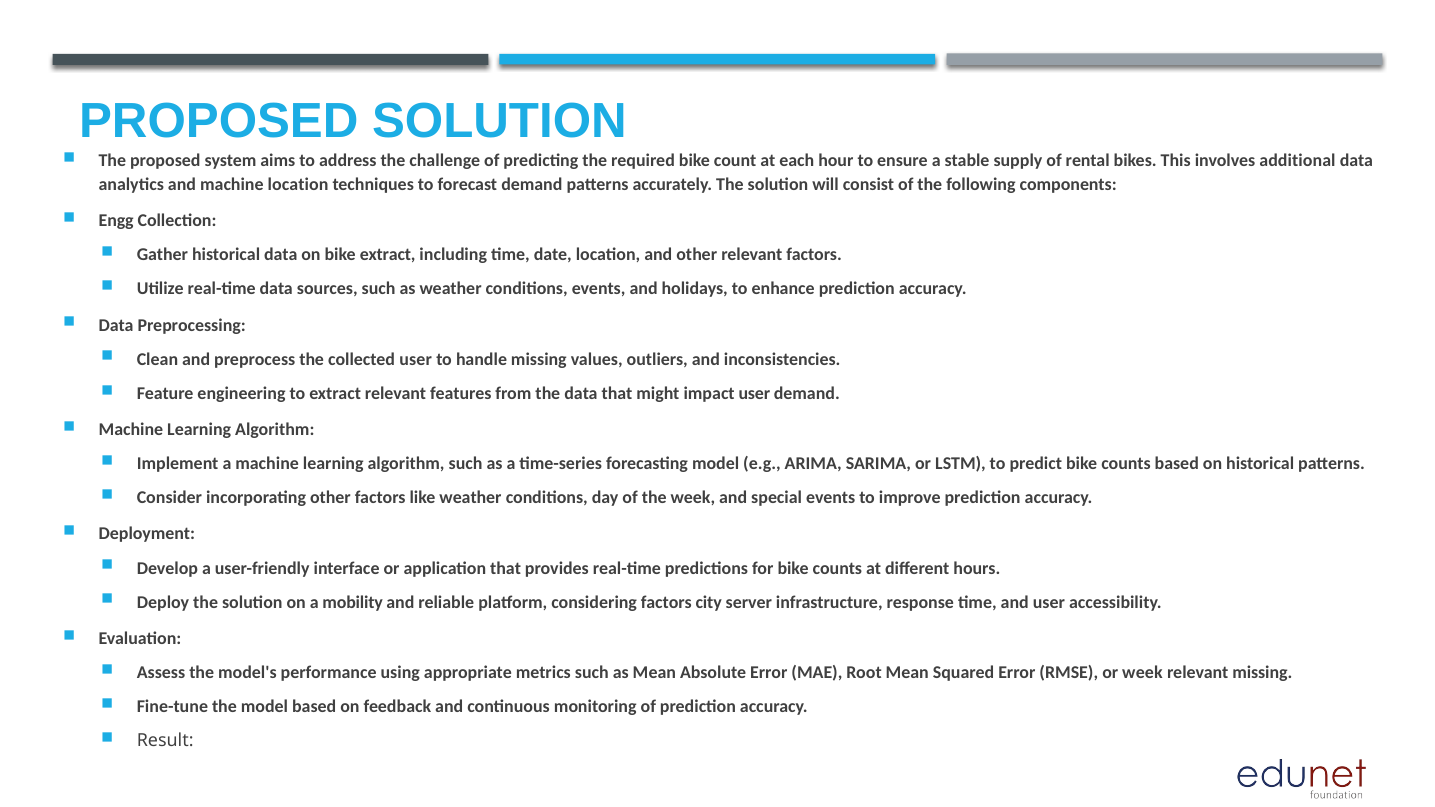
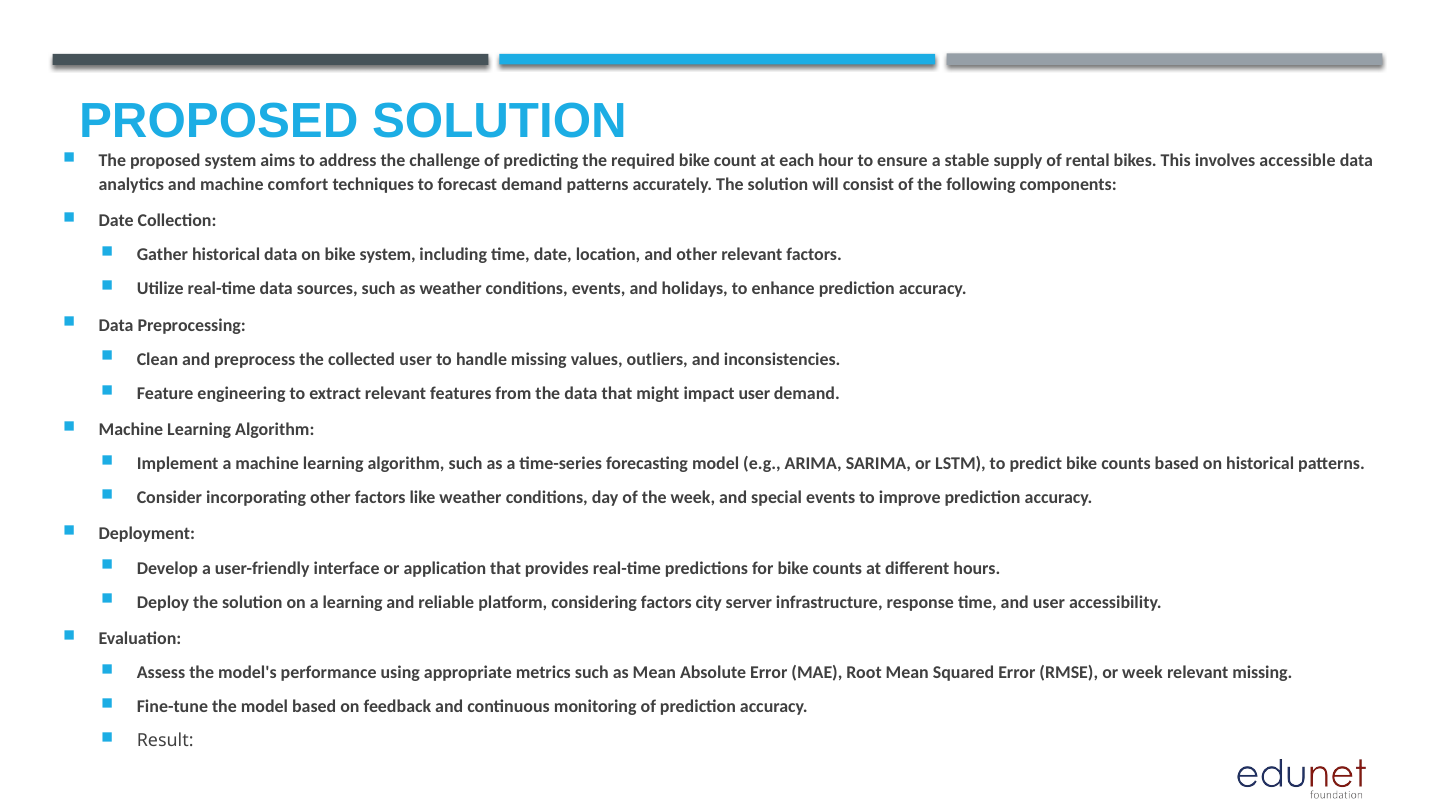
additional: additional -> accessible
machine location: location -> comfort
Engg at (116, 221): Engg -> Date
bike extract: extract -> system
a mobility: mobility -> learning
